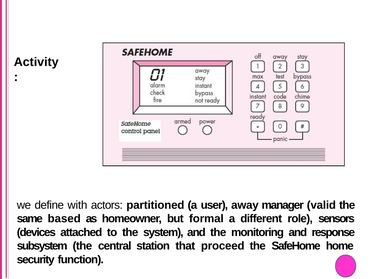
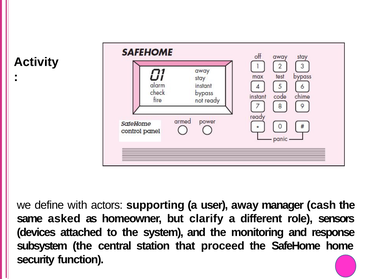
partitioned: partitioned -> supporting
valid: valid -> cash
based: based -> asked
formal: formal -> clarify
